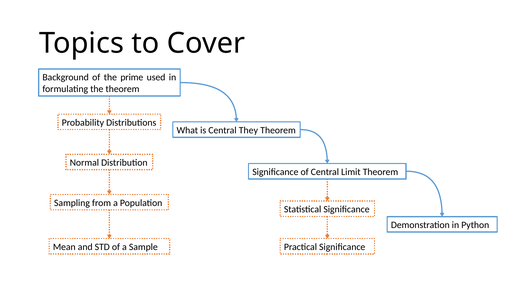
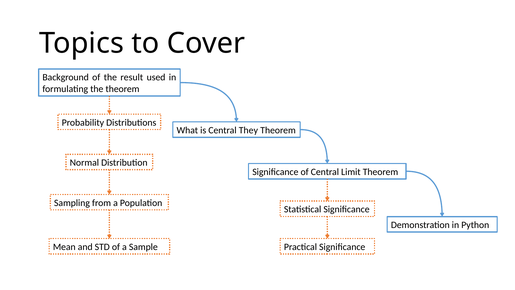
prime: prime -> result
